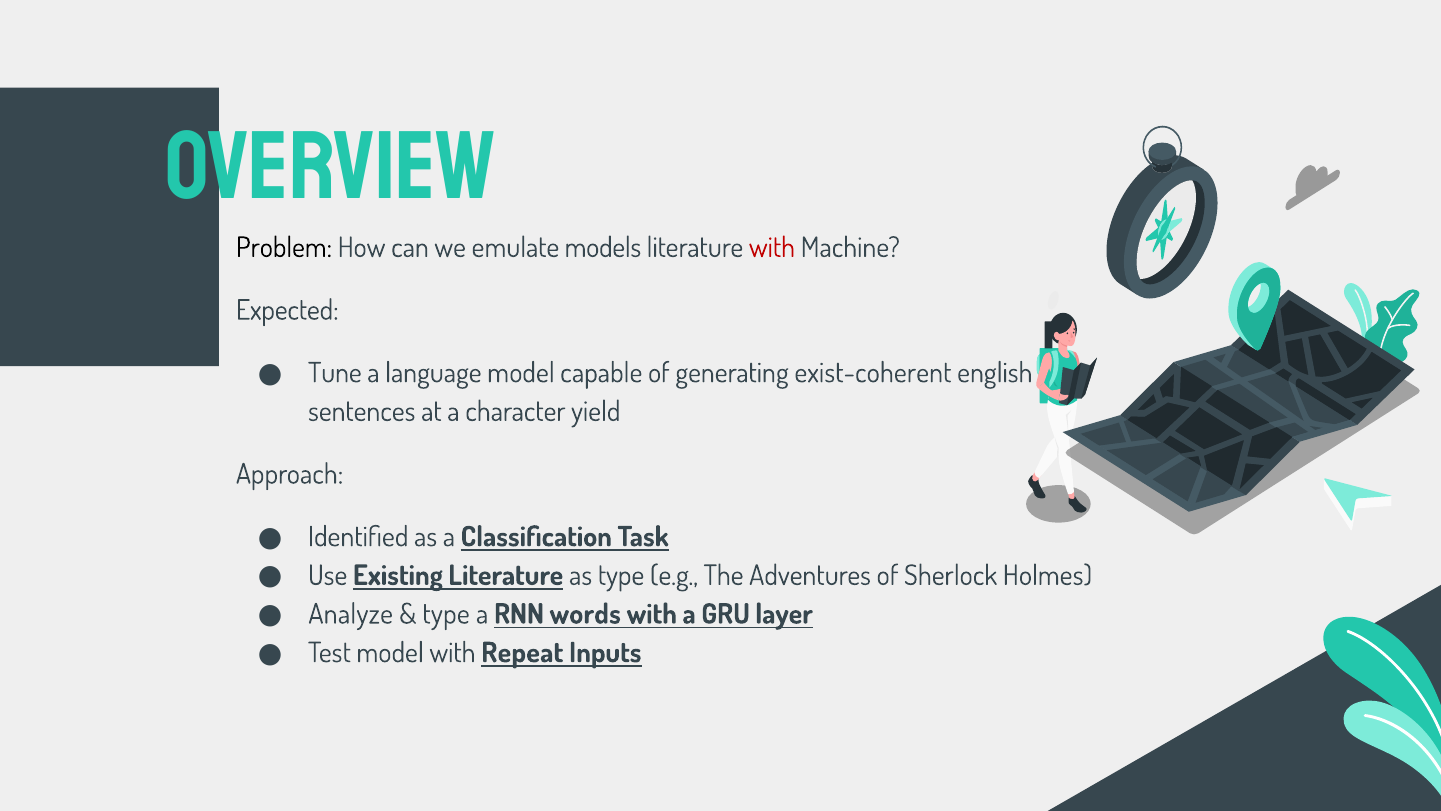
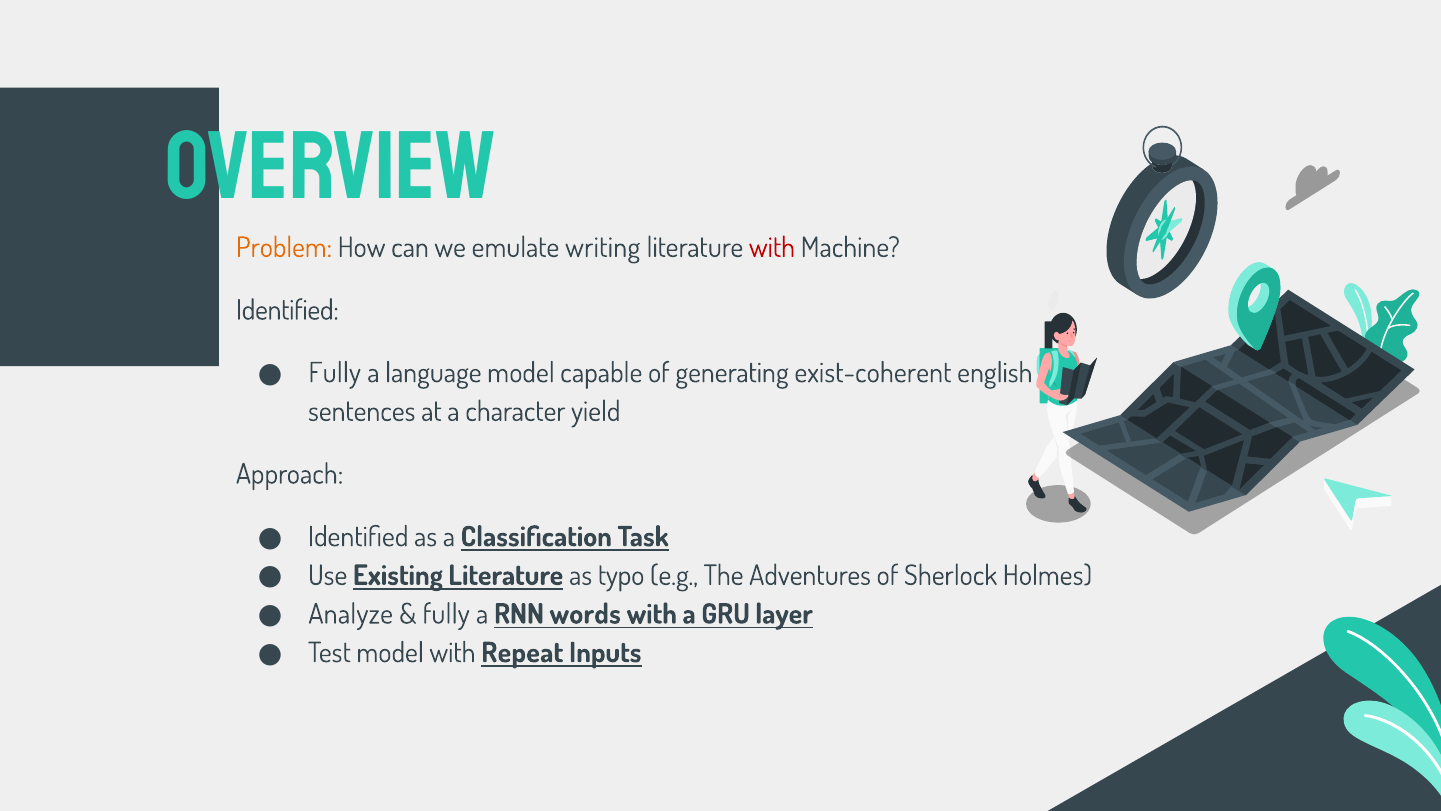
Problem colour: black -> orange
models: models -> writing
Expected at (287, 310): Expected -> Identified
Tune at (335, 373): Tune -> Fully
as type: type -> typo
type at (446, 614): type -> fully
